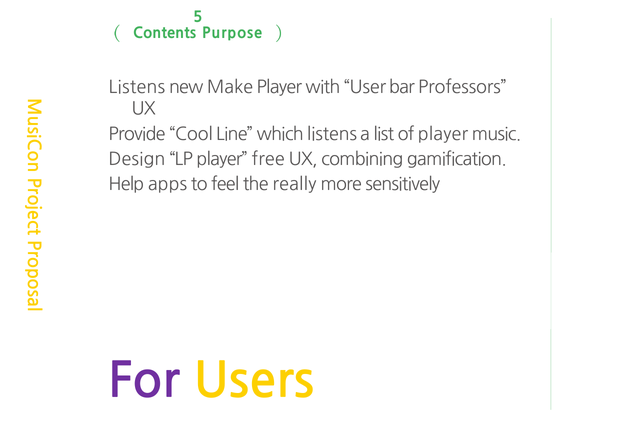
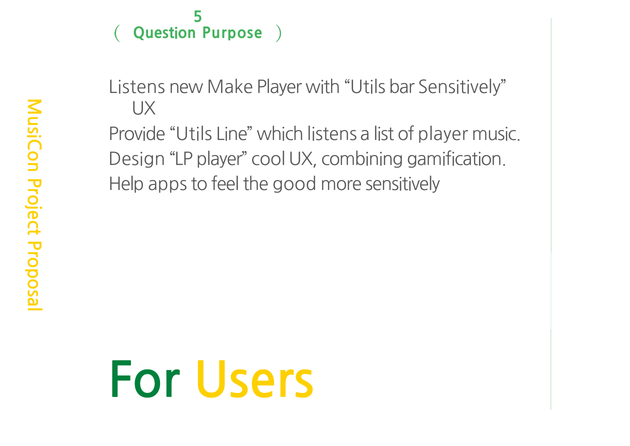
Contents: Contents -> Question
with User: User -> Utils
bar Professors: Professors -> Sensitively
Provide Cool: Cool -> Utils
free: free -> cool
really: really -> good
For colour: purple -> green
